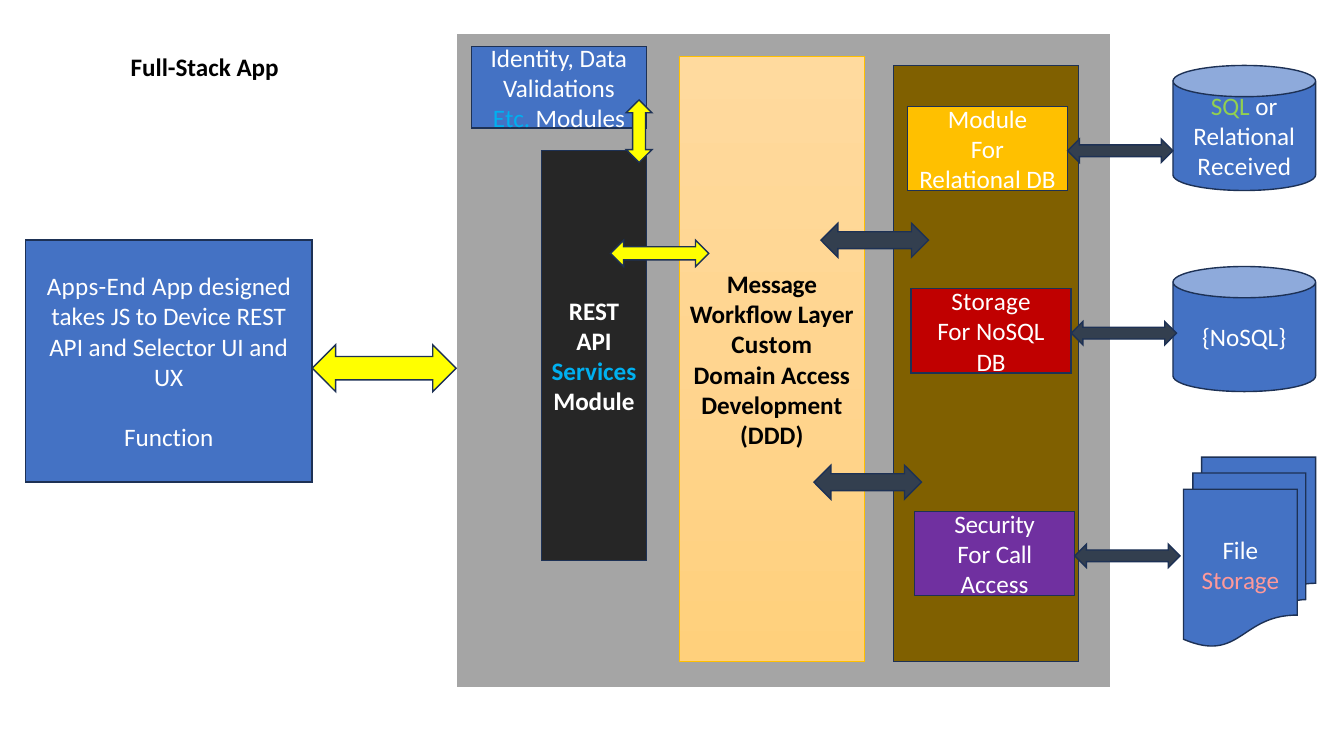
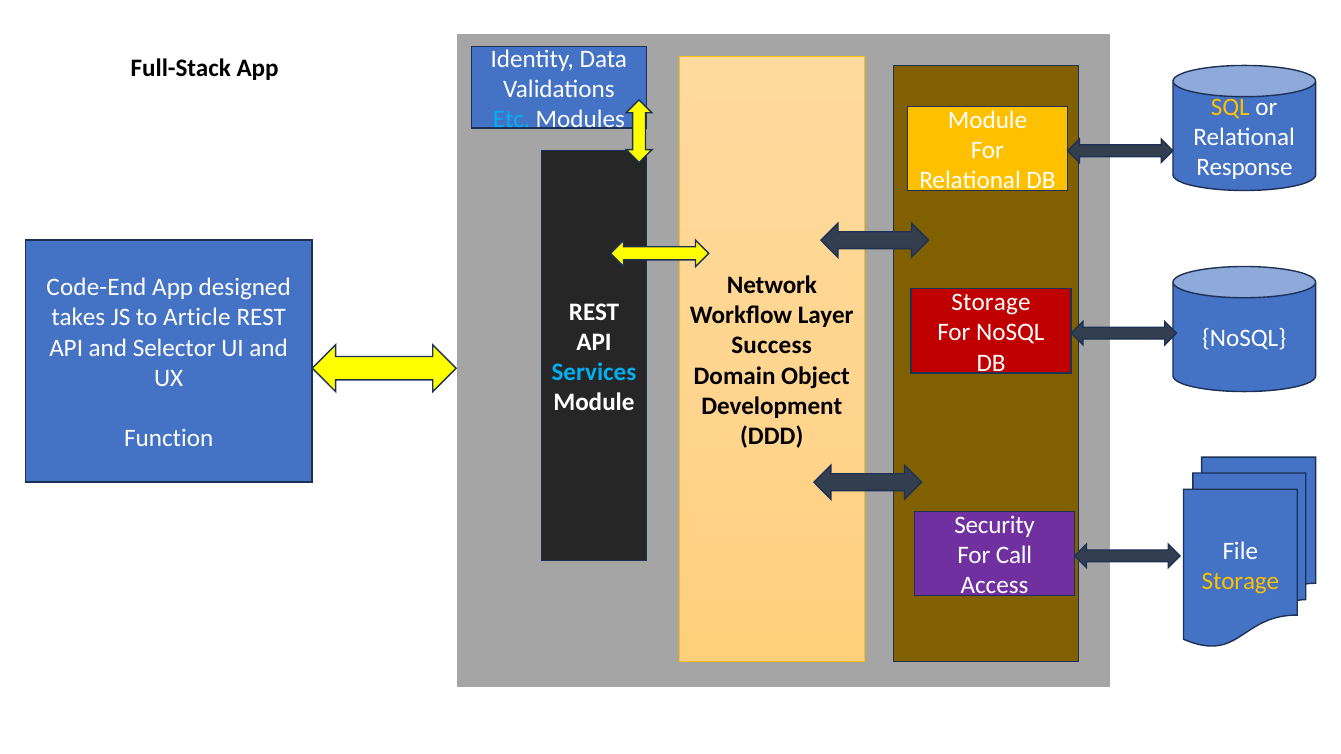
SQL colour: light green -> yellow
Received: Received -> Response
Message: Message -> Network
Apps-End: Apps-End -> Code-End
Device: Device -> Article
Custom: Custom -> Success
Domain Access: Access -> Object
Storage at (1240, 581) colour: pink -> yellow
